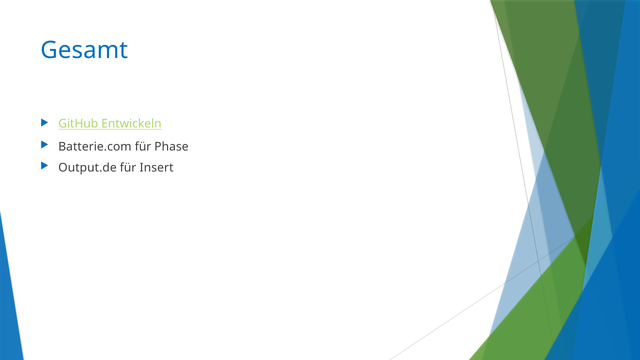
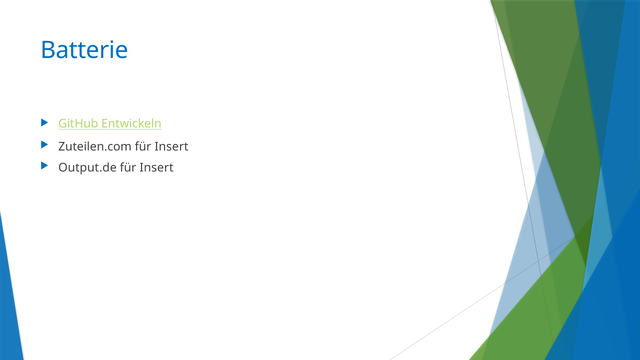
Gesamt: Gesamt -> Batterie
Batterie.com: Batterie.com -> Zuteilen.com
Phase at (171, 147): Phase -> Insert
